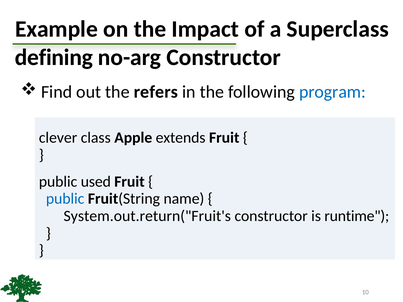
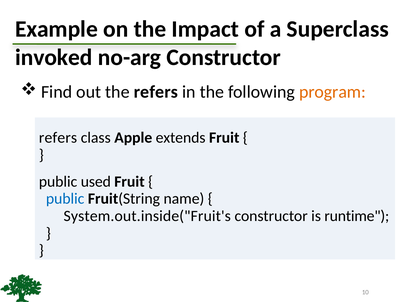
defining: defining -> invoked
program colour: blue -> orange
clever at (58, 138): clever -> refers
System.out.return("Fruit's: System.out.return("Fruit's -> System.out.inside("Fruit's
